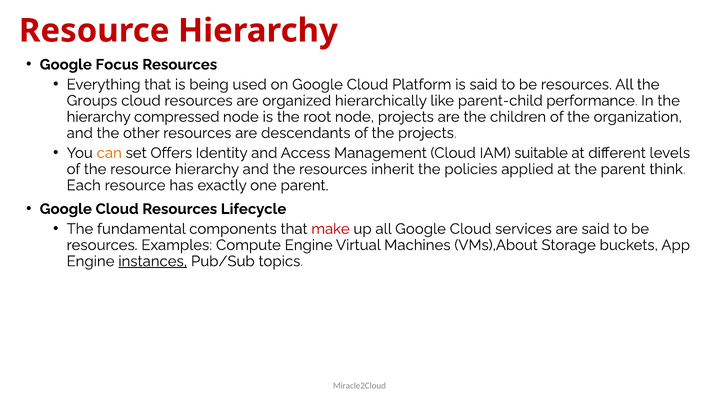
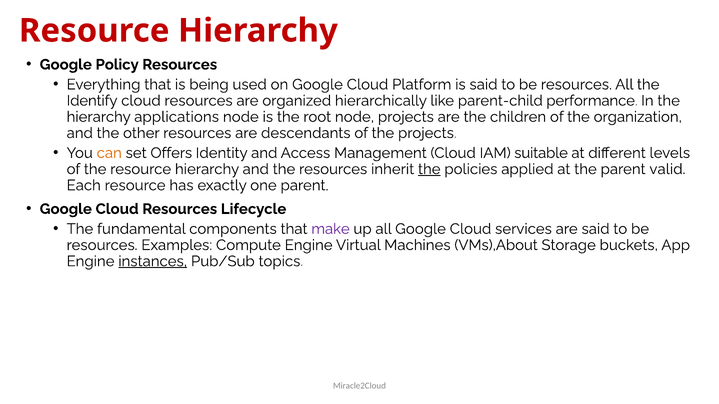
Focus: Focus -> Policy
Groups: Groups -> Identify
compressed: compressed -> applications
the at (429, 169) underline: none -> present
think: think -> valid
make colour: red -> purple
